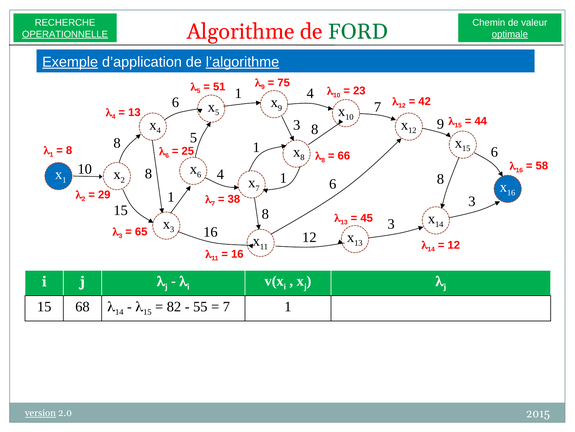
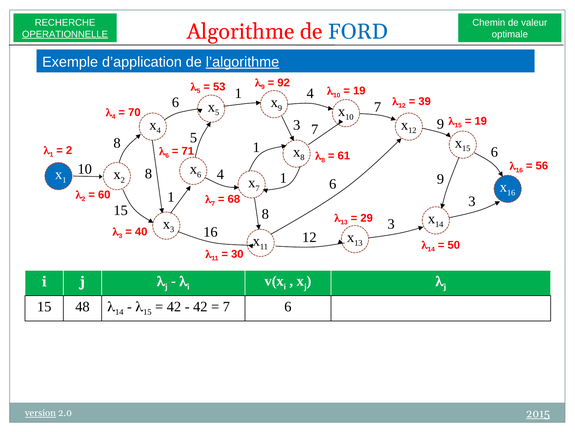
FORD colour: green -> blue
optimale underline: present -> none
Exemple underline: present -> none
51: 51 -> 53
75: 75 -> 92
23 at (359, 91): 23 -> 19
42: 42 -> 39
13 at (134, 112): 13 -> 70
44 at (481, 121): 44 -> 19
3 8: 8 -> 7
8 at (69, 150): 8 -> 2
25: 25 -> 71
66: 66 -> 61
58: 58 -> 56
6 8: 8 -> 9
29: 29 -> 60
38: 38 -> 68
45: 45 -> 29
65: 65 -> 40
12 at (454, 245): 12 -> 50
16 at (237, 254): 16 -> 30
68: 68 -> 48
82 at (174, 306): 82 -> 42
55 at (200, 306): 55 -> 42
7 1: 1 -> 6
2015 underline: none -> present
